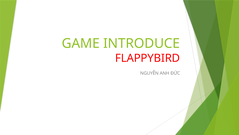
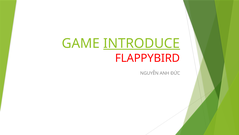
INTRODUCE underline: none -> present
